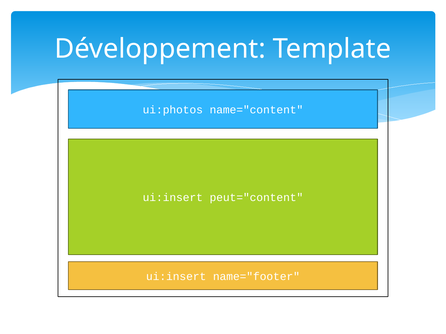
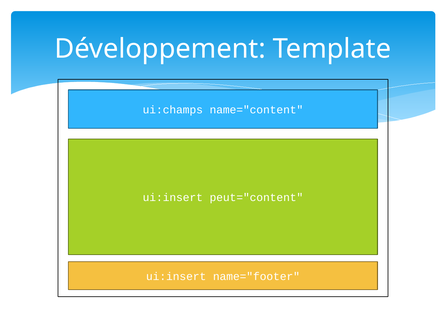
ui:photos: ui:photos -> ui:champs
